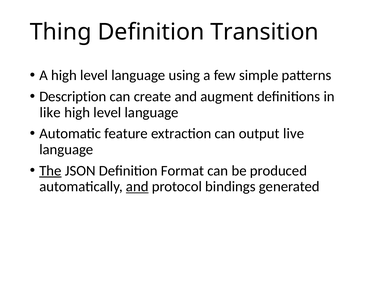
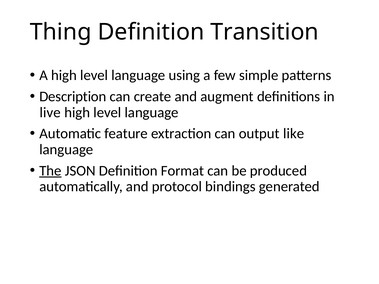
like: like -> live
live: live -> like
and at (137, 187) underline: present -> none
